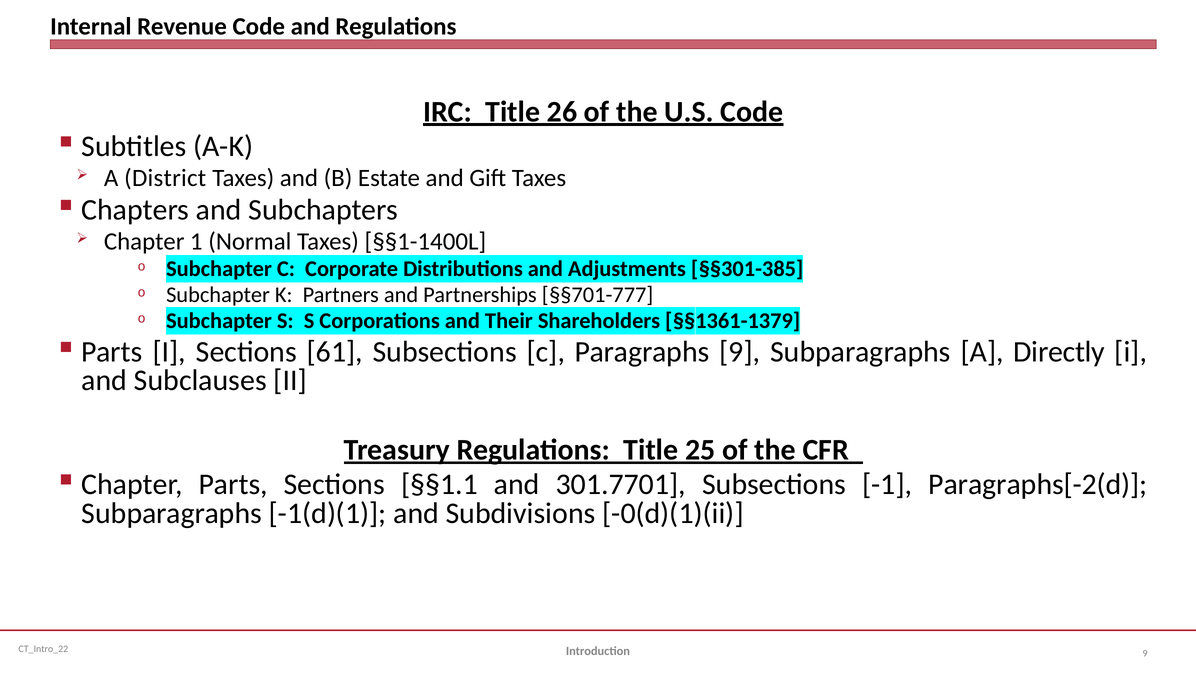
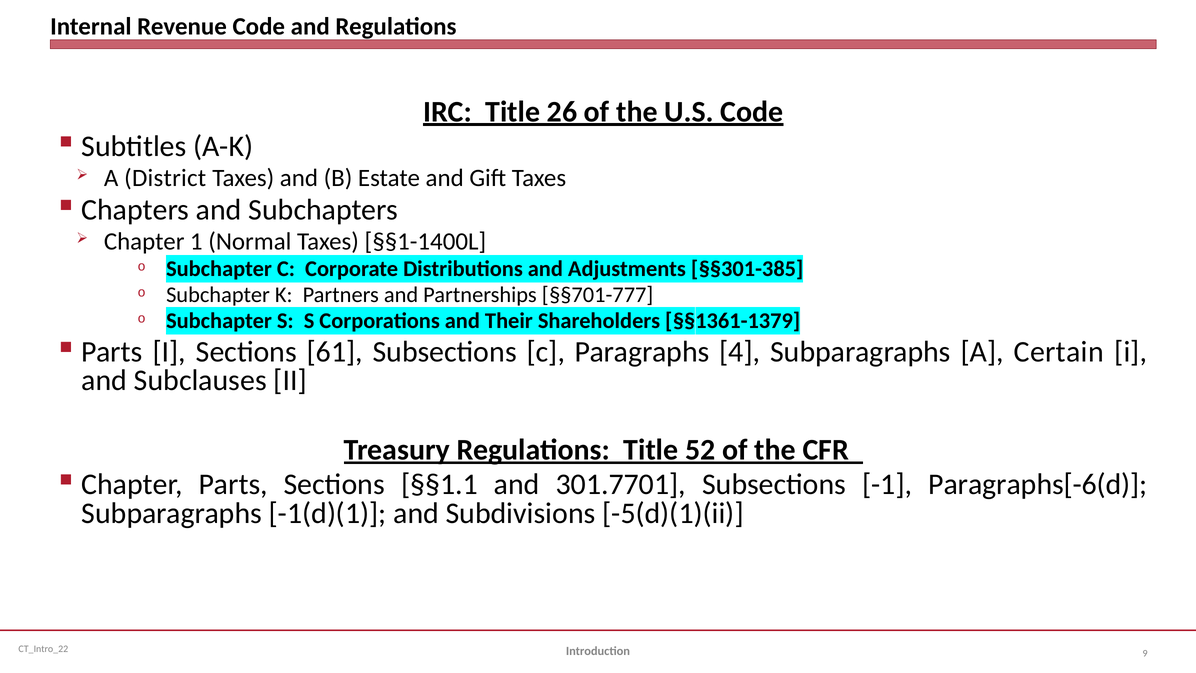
Paragraphs 9: 9 -> 4
Directly: Directly -> Certain
25: 25 -> 52
Paragraphs[-2(d: Paragraphs[-2(d -> Paragraphs[-6(d
-0(d)(1)(ii: -0(d)(1)(ii -> -5(d)(1)(ii
